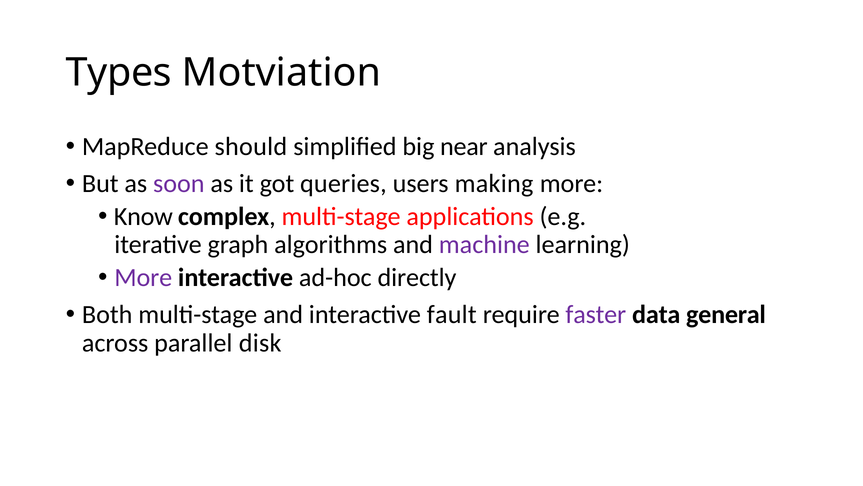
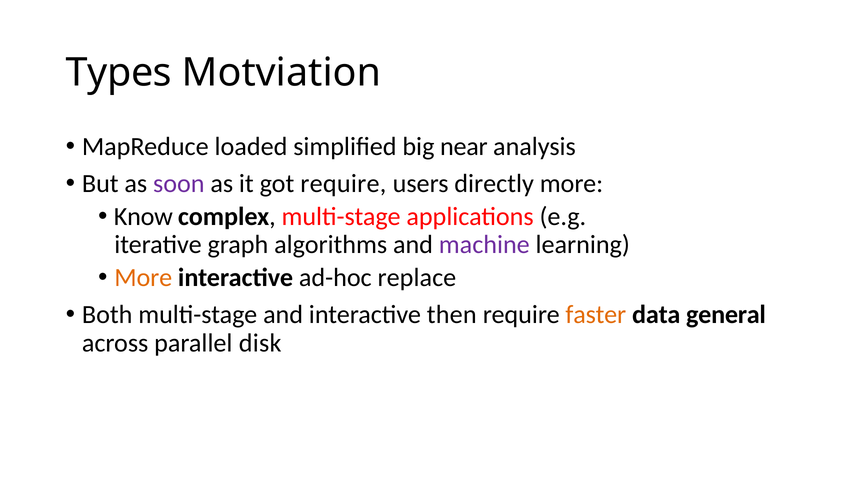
should: should -> loaded
got queries: queries -> require
making: making -> directly
More at (143, 277) colour: purple -> orange
directly: directly -> replace
fault: fault -> then
faster colour: purple -> orange
